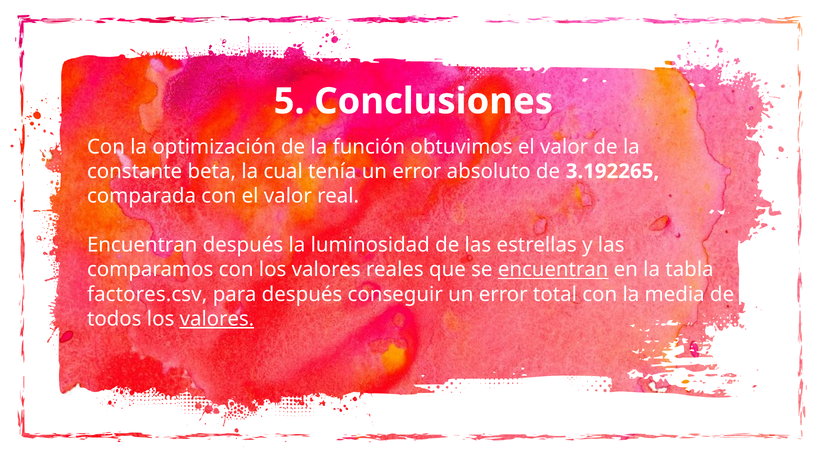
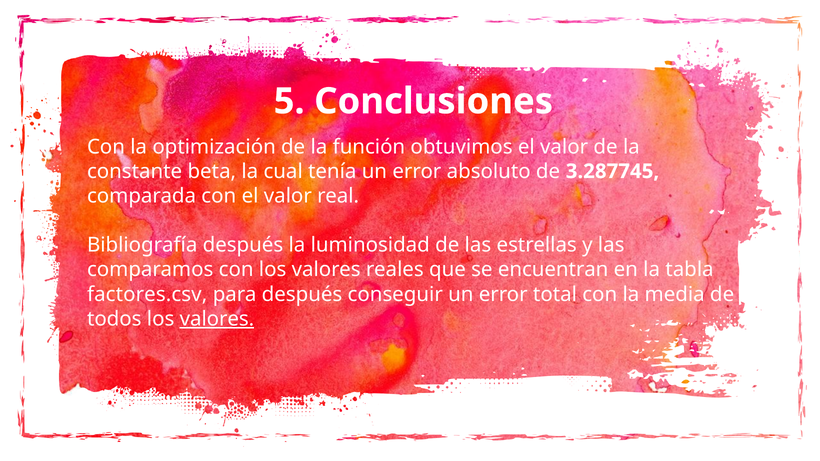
3.192265: 3.192265 -> 3.287745
Encuentran at (142, 245): Encuentran -> Bibliografía
encuentran at (553, 270) underline: present -> none
